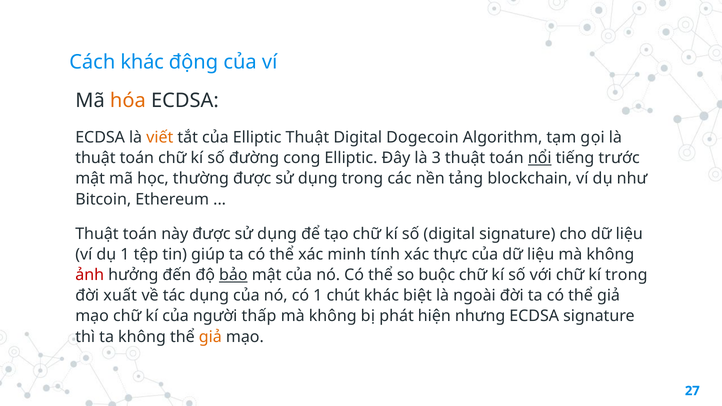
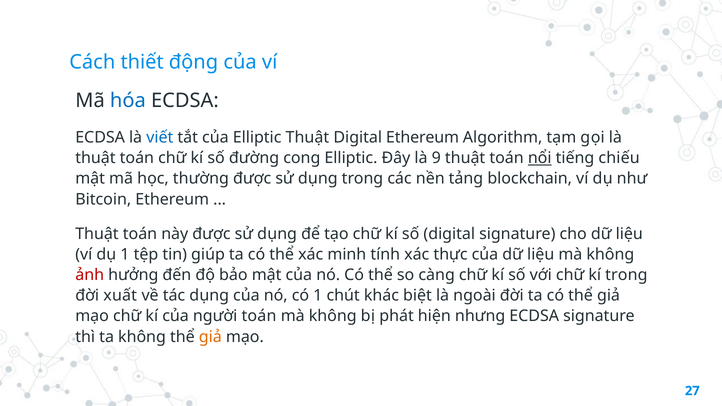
Cách khác: khác -> thiết
hóa colour: orange -> blue
viết colour: orange -> blue
Digital Dogecoin: Dogecoin -> Ethereum
3: 3 -> 9
trước: trước -> chiếu
bảo underline: present -> none
buộc: buộc -> càng
người thấp: thấp -> toán
